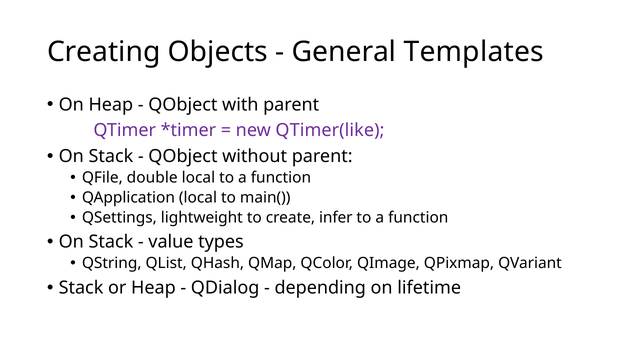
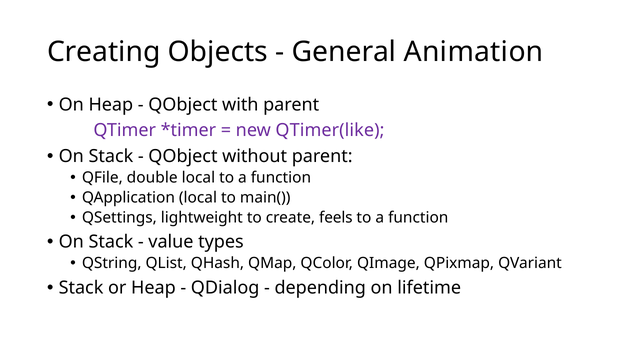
Templates: Templates -> Animation
infer: infer -> feels
